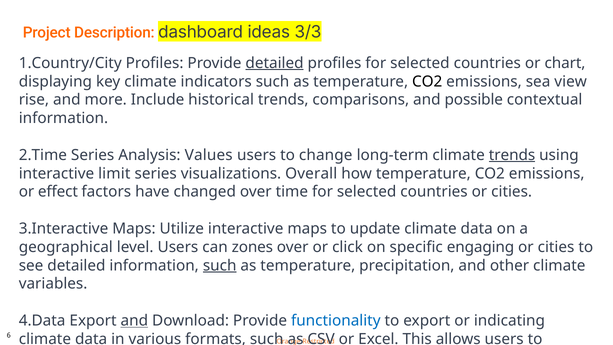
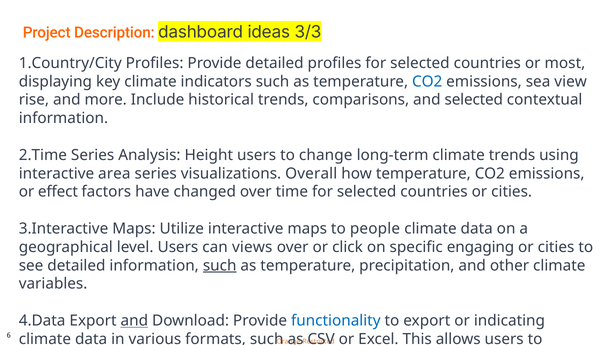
detailed at (275, 63) underline: present -> none
chart: chart -> most
CO2 at (427, 81) colour: black -> blue
and possible: possible -> selected
Values: Values -> Height
trends at (512, 155) underline: present -> none
limit: limit -> area
update: update -> people
zones: zones -> views
